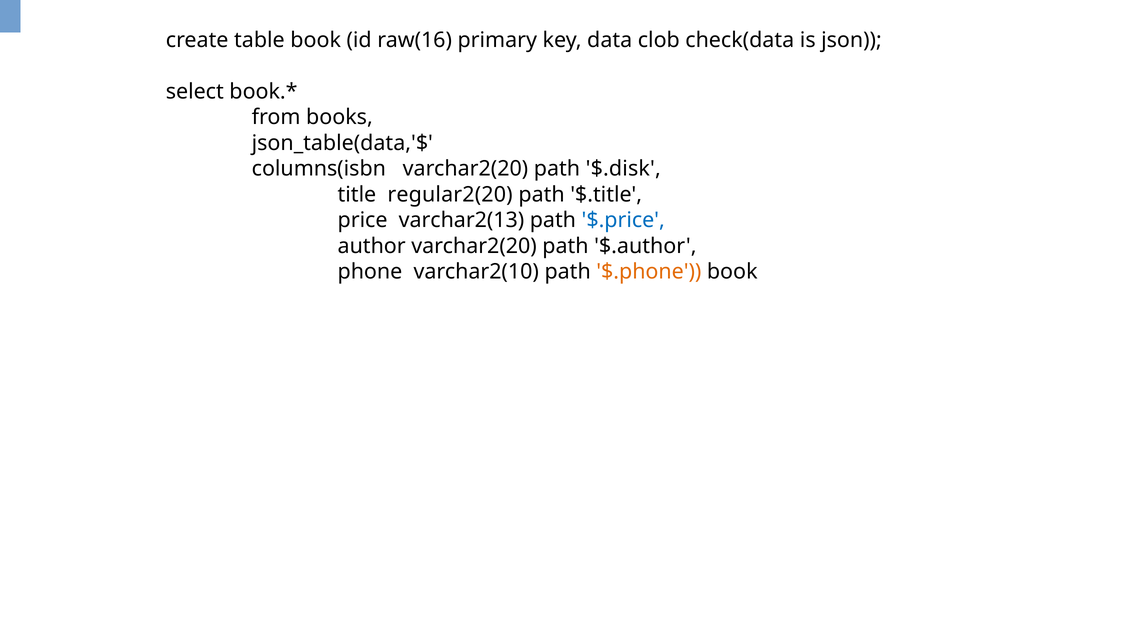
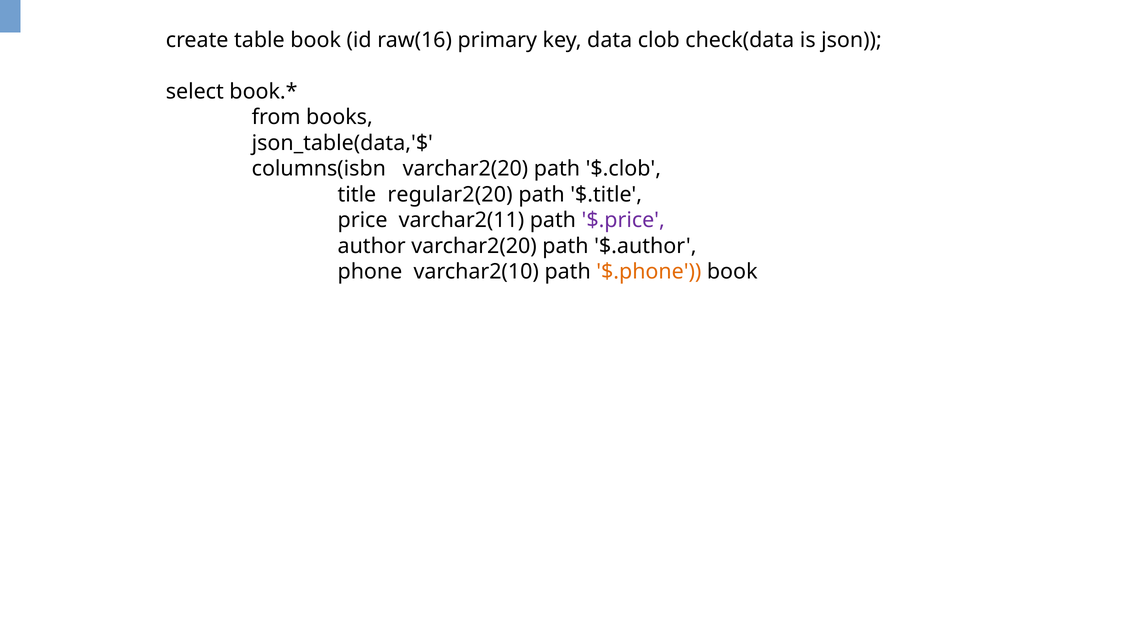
$.disk: $.disk -> $.clob
varchar2(13: varchar2(13 -> varchar2(11
$.price colour: blue -> purple
